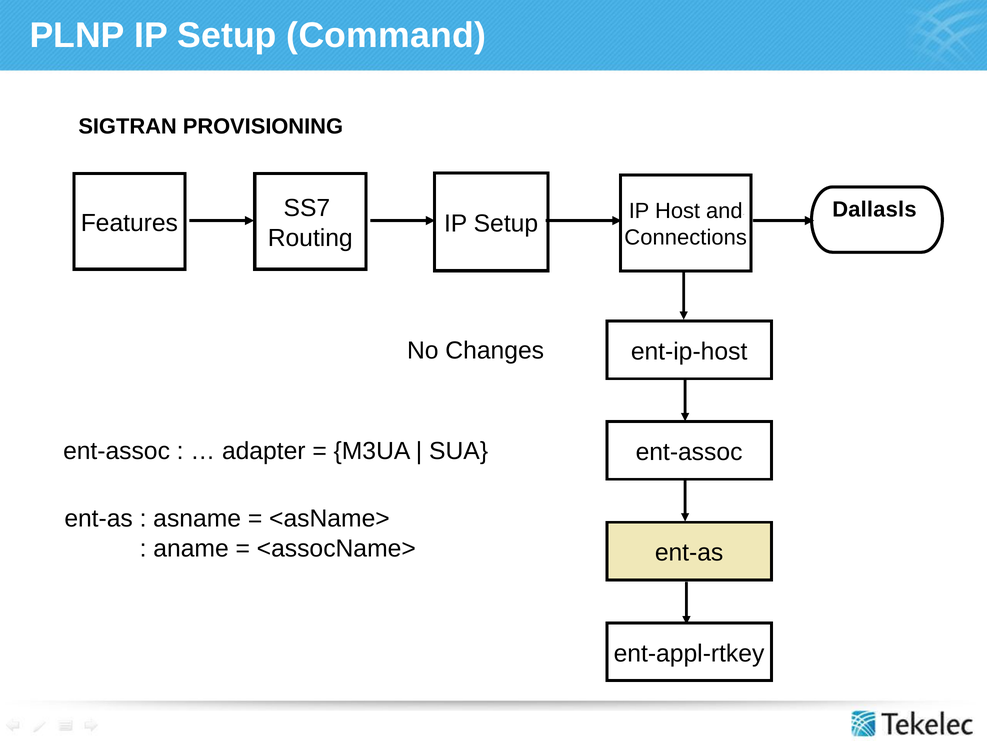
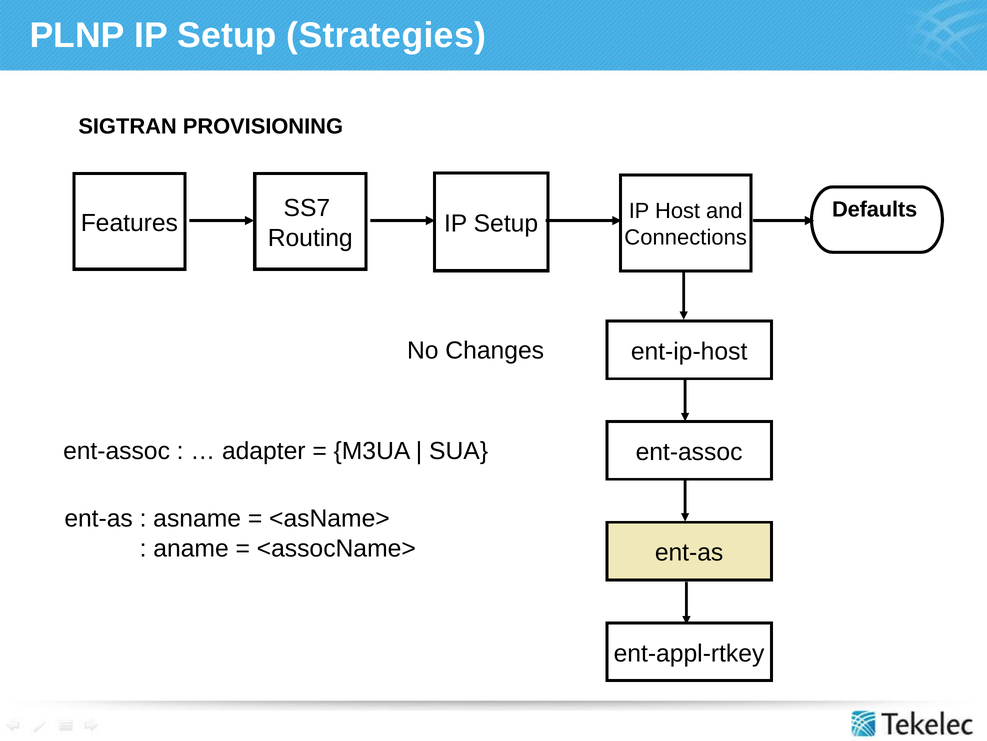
Command: Command -> Strategies
Dallasls: Dallasls -> Defaults
